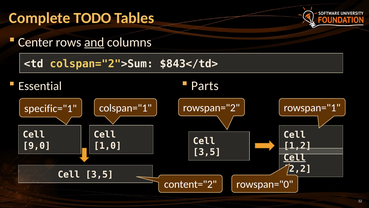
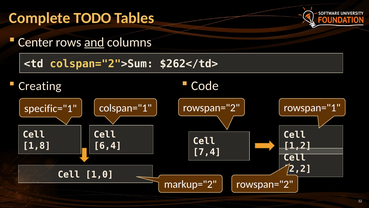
$843</td>: $843</td> -> $262</td>
Parts: Parts -> Code
Essential: Essential -> Creating
9,0: 9,0 -> 1,8
1,0: 1,0 -> 6,4
3,5 at (207, 152): 3,5 -> 7,4
Cell at (295, 157) underline: present -> none
3,5 at (99, 174): 3,5 -> 1,0
content="2: content="2 -> markup="2
rowspan="0 at (265, 184): rowspan="0 -> rowspan="2
